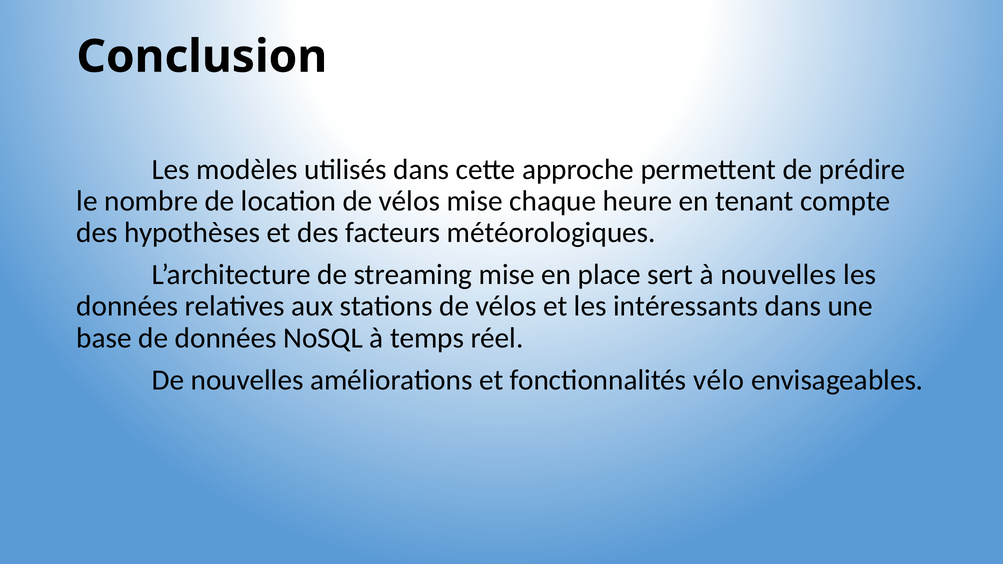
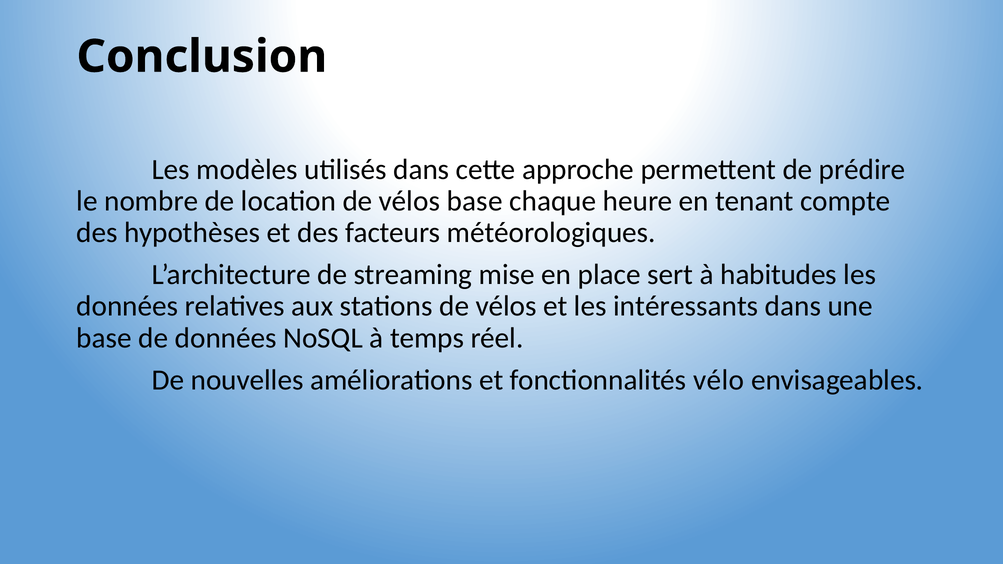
vélos mise: mise -> base
à nouvelles: nouvelles -> habitudes
